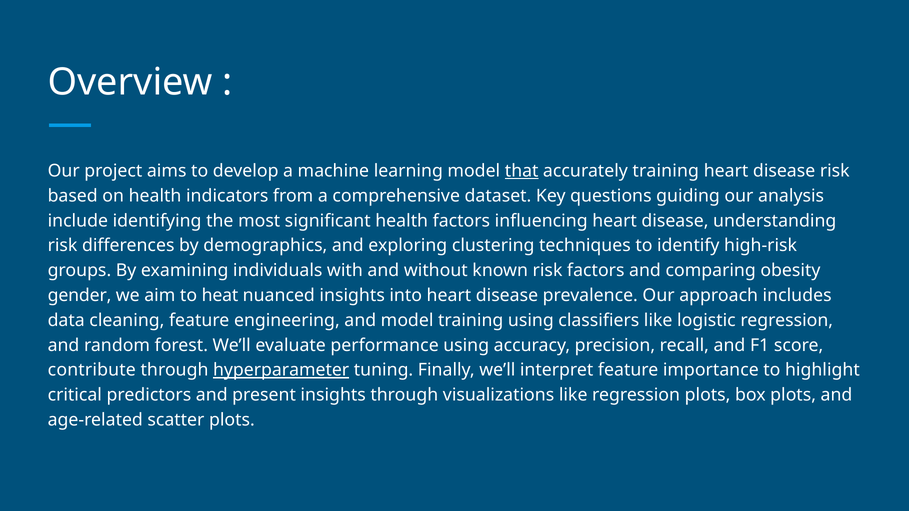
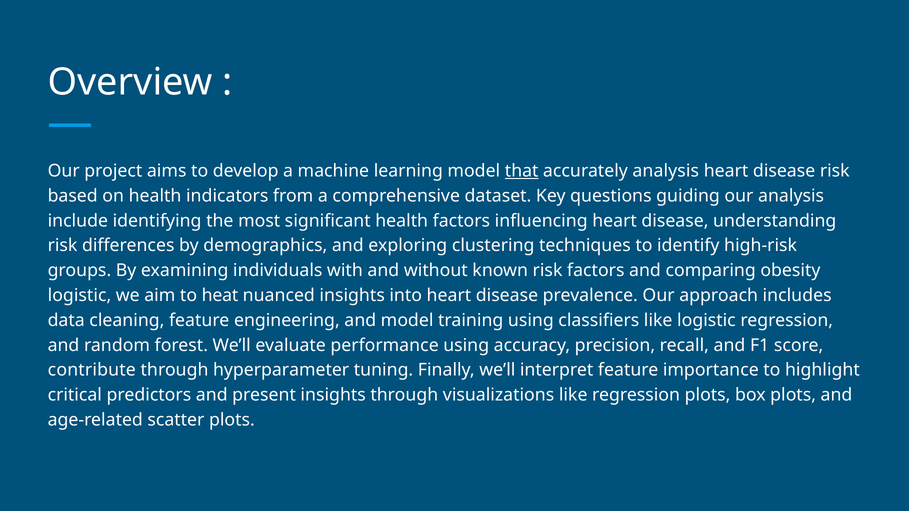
accurately training: training -> analysis
gender at (80, 296): gender -> logistic
hyperparameter underline: present -> none
